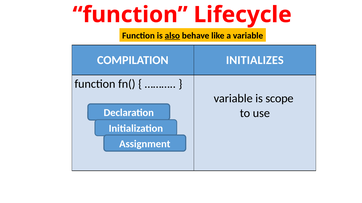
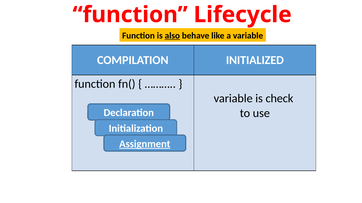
INITIALIZES: INITIALIZES -> INITIALIZED
scope: scope -> check
Assignment underline: none -> present
